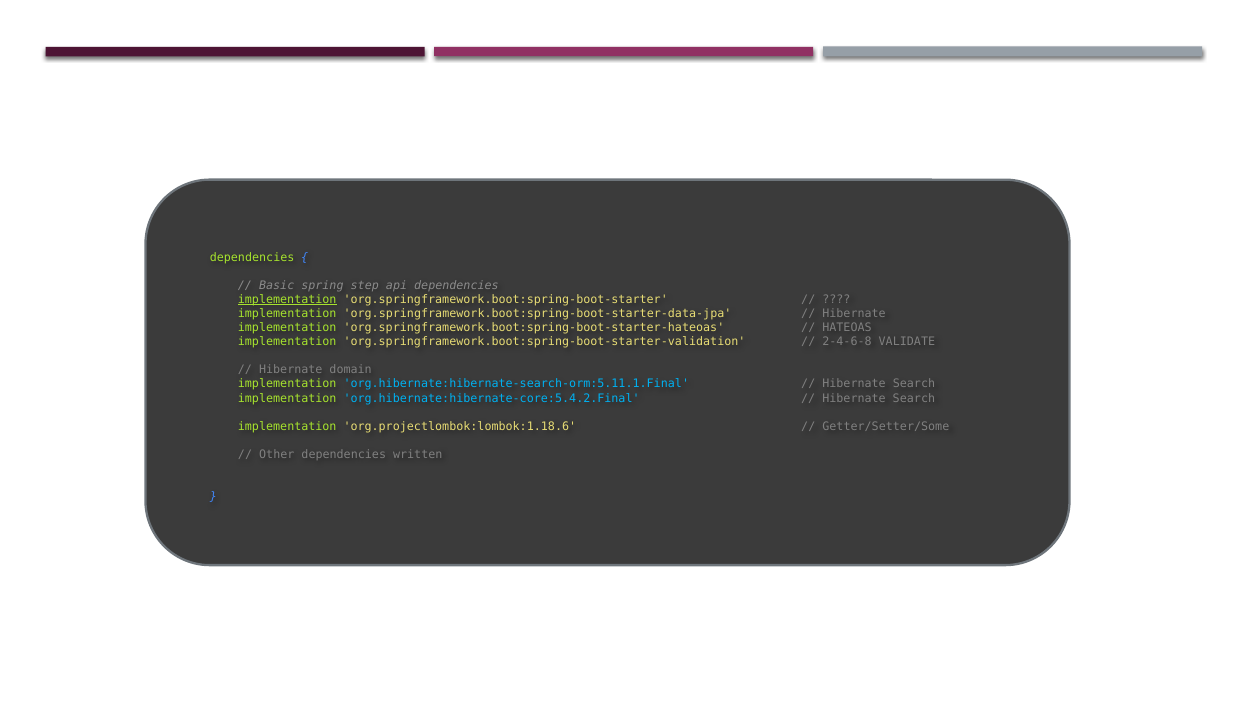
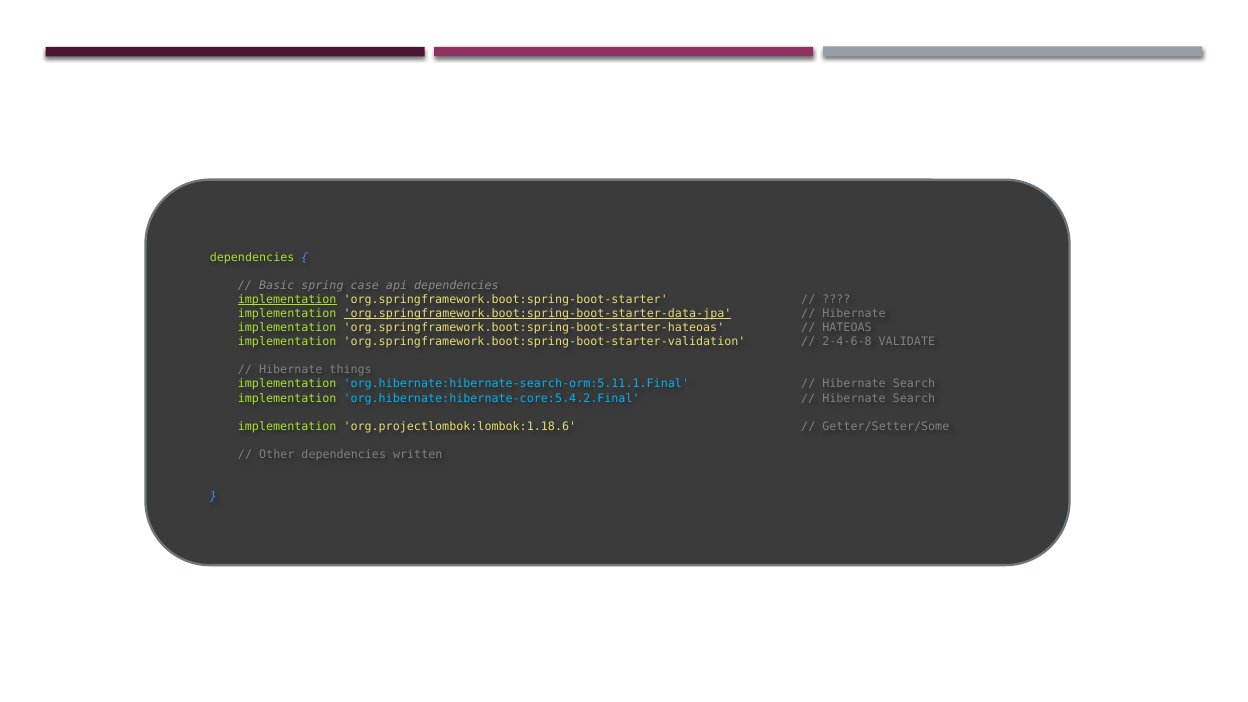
step: step -> case
org.springframework.boot:spring-boot-starter-data-jpa underline: none -> present
domain: domain -> things
